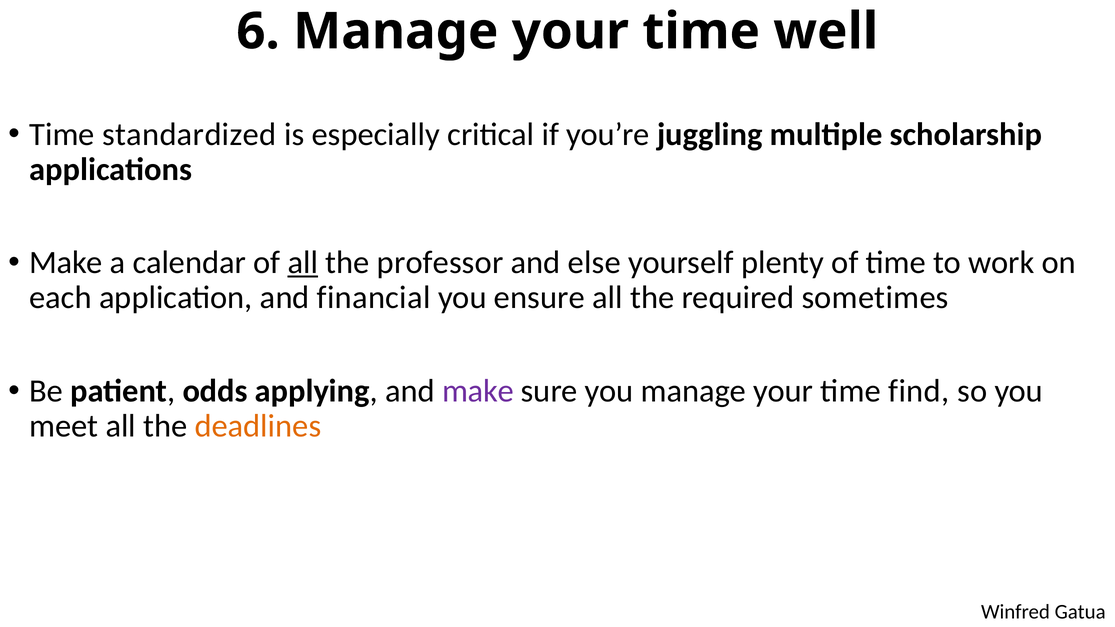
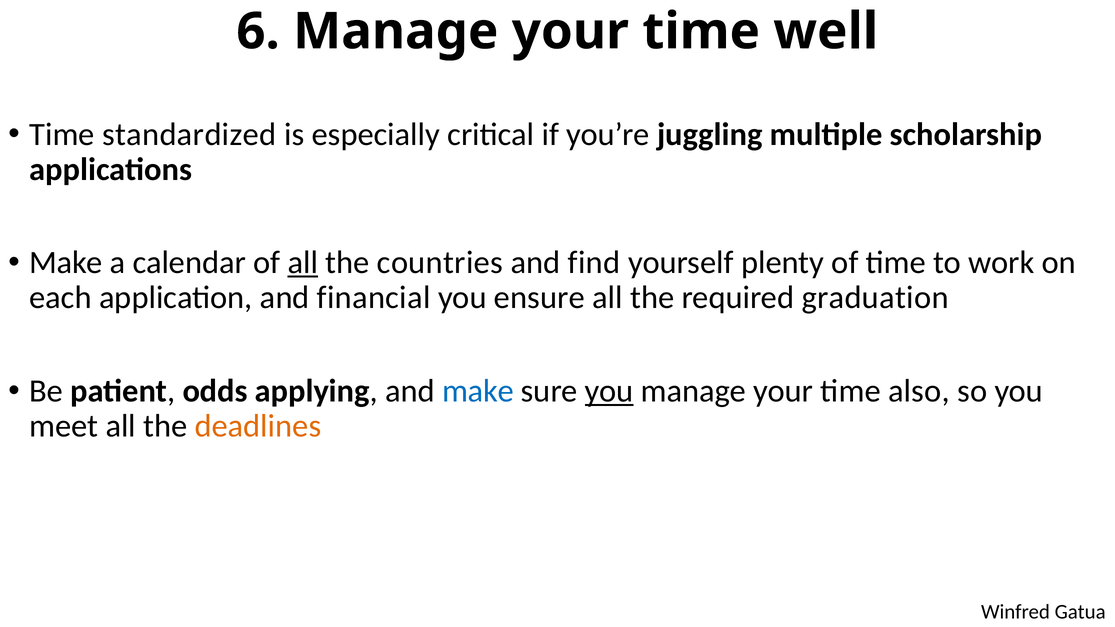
professor: professor -> countries
else: else -> find
sometimes: sometimes -> graduation
make at (478, 391) colour: purple -> blue
you at (609, 391) underline: none -> present
find: find -> also
